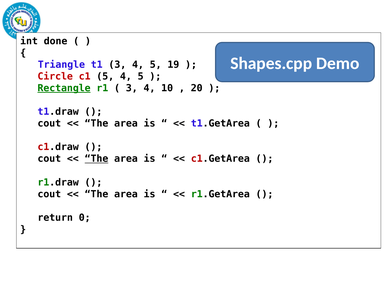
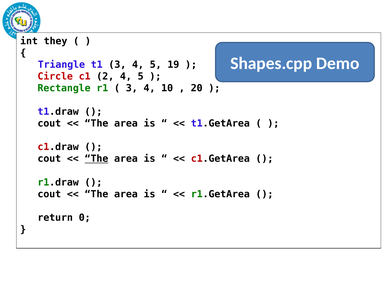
done: done -> they
c1 5: 5 -> 2
Rectangle underline: present -> none
